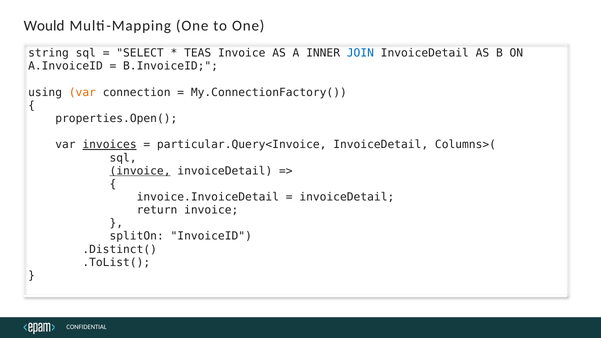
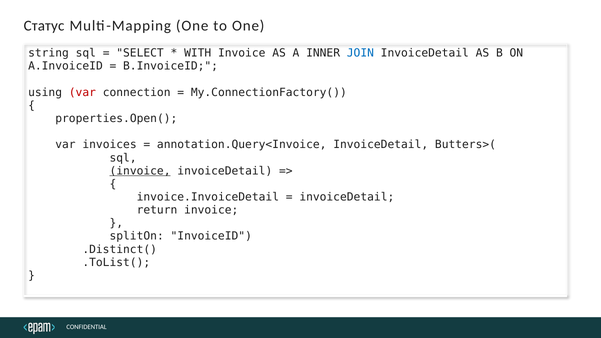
Would: Would -> Статус
TEAS: TEAS -> WITH
var at (82, 92) colour: orange -> red
invoices underline: present -> none
particular.Query<Invoice: particular.Query<Invoice -> annotation.Query<Invoice
Columns>(: Columns>( -> Butters>(
